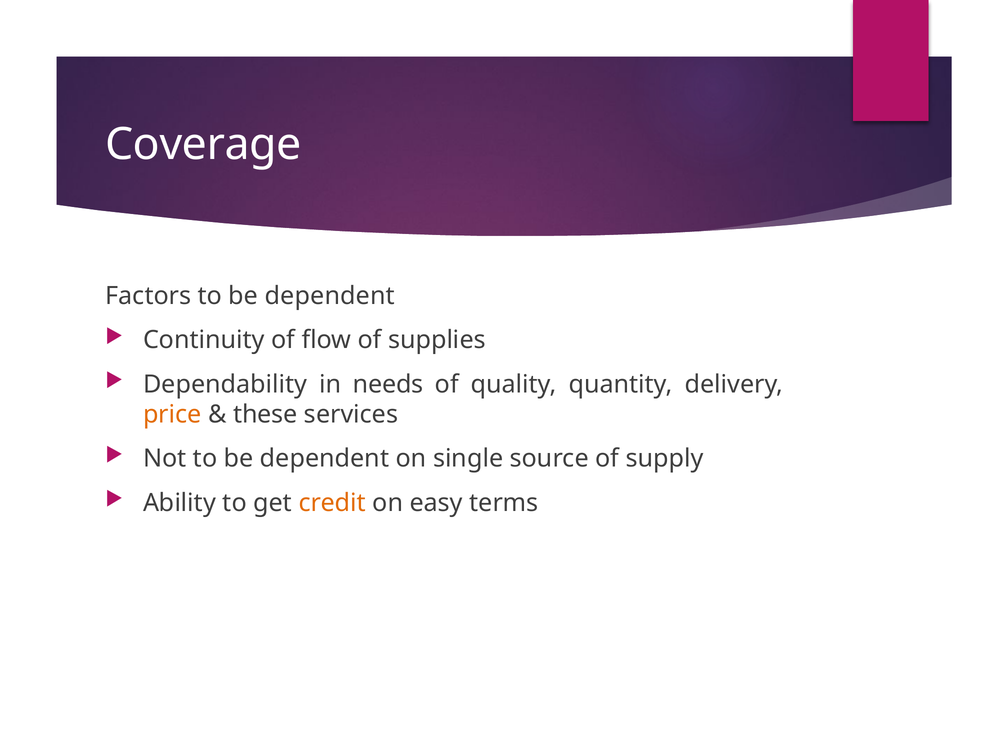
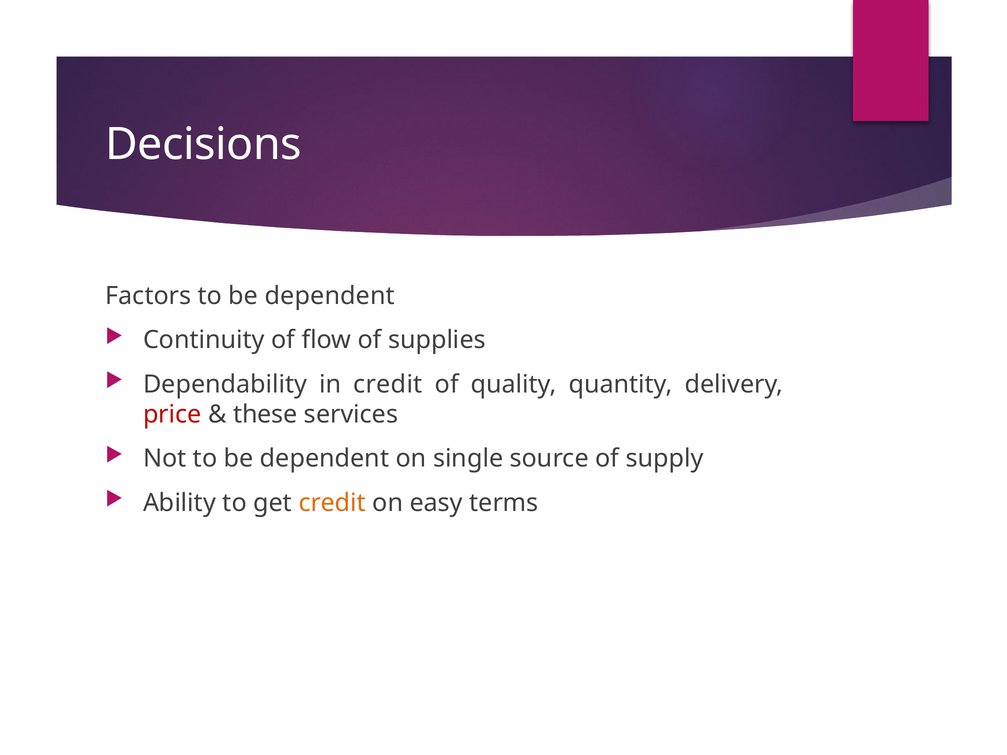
Coverage: Coverage -> Decisions
in needs: needs -> credit
price colour: orange -> red
